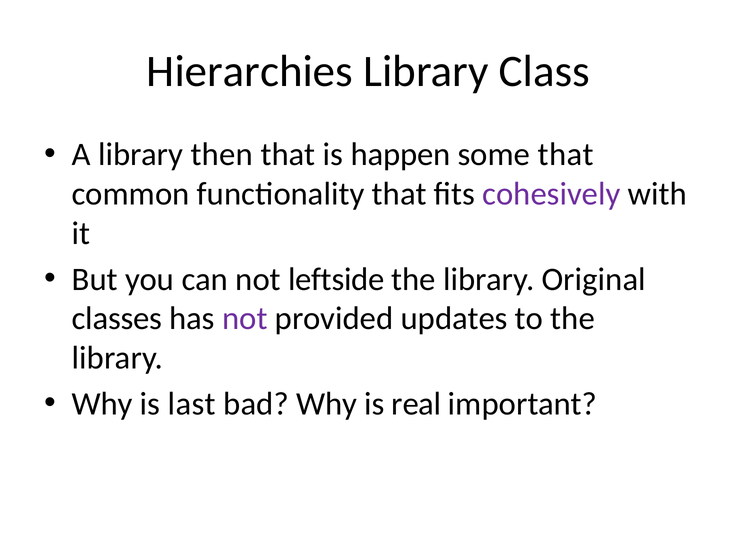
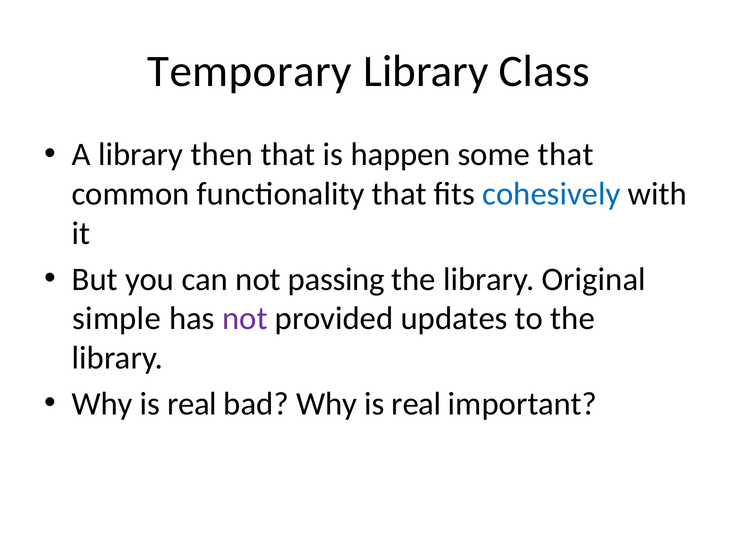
Hierarchies: Hierarchies -> Temporary
cohesively colour: purple -> blue
leftside: leftside -> passing
classes: classes -> simple
last at (192, 404): last -> real
